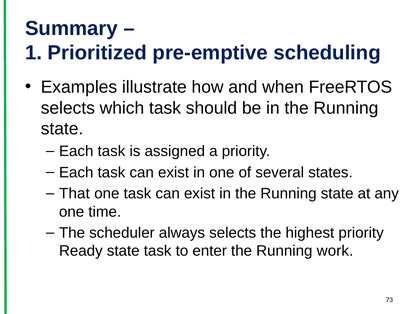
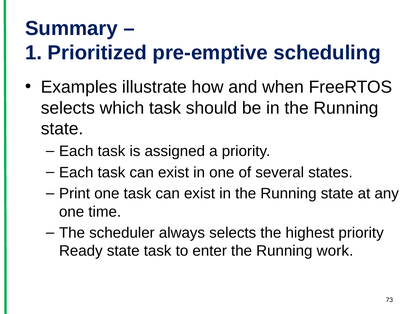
That: That -> Print
